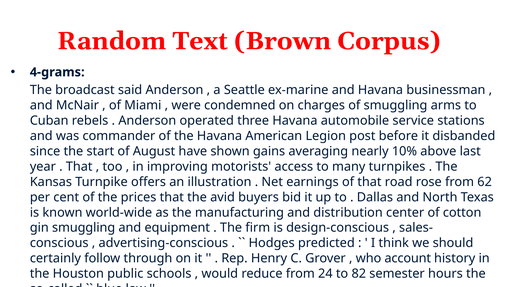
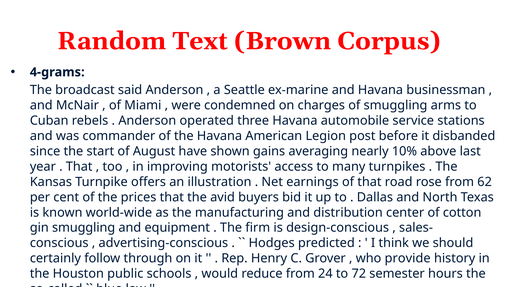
account: account -> provide
82: 82 -> 72
